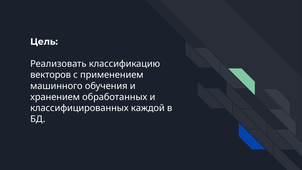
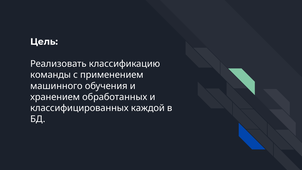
векторов: векторов -> команды
